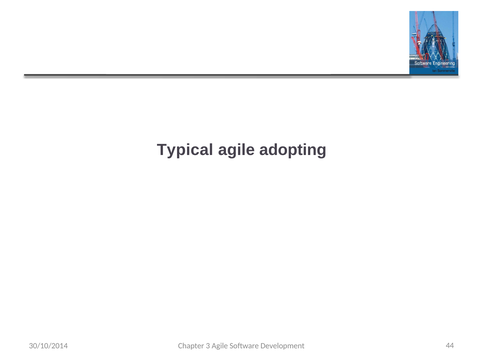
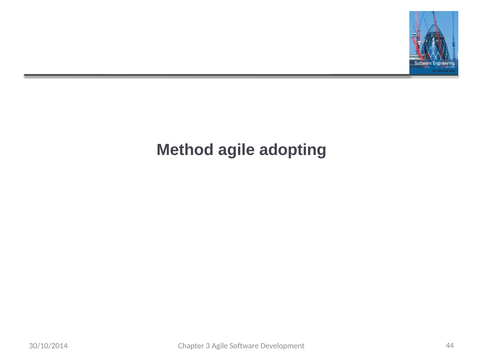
Typical: Typical -> Method
